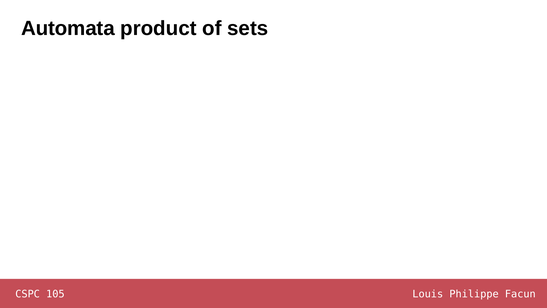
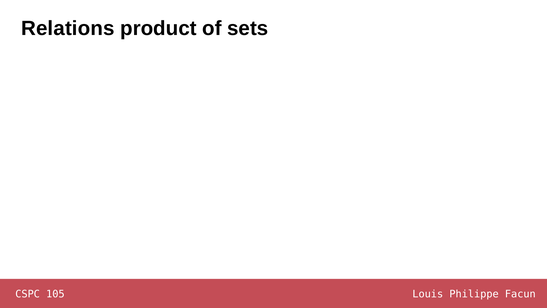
Automata: Automata -> Relations
